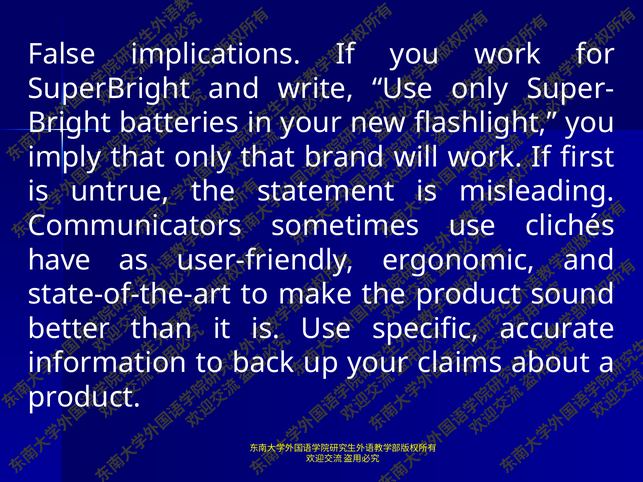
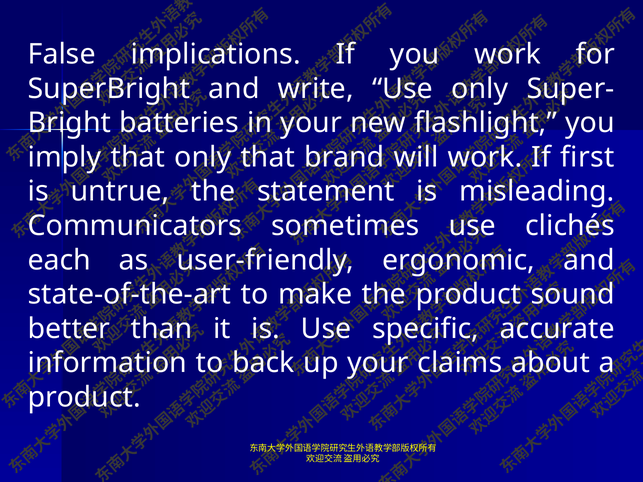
have: have -> each
